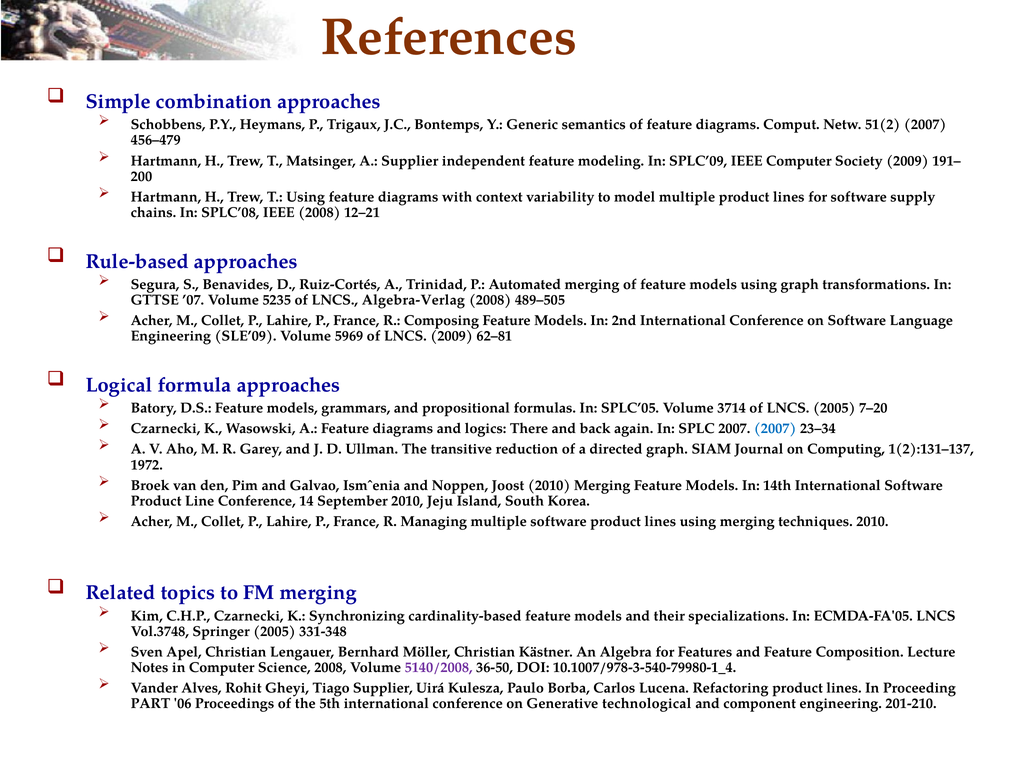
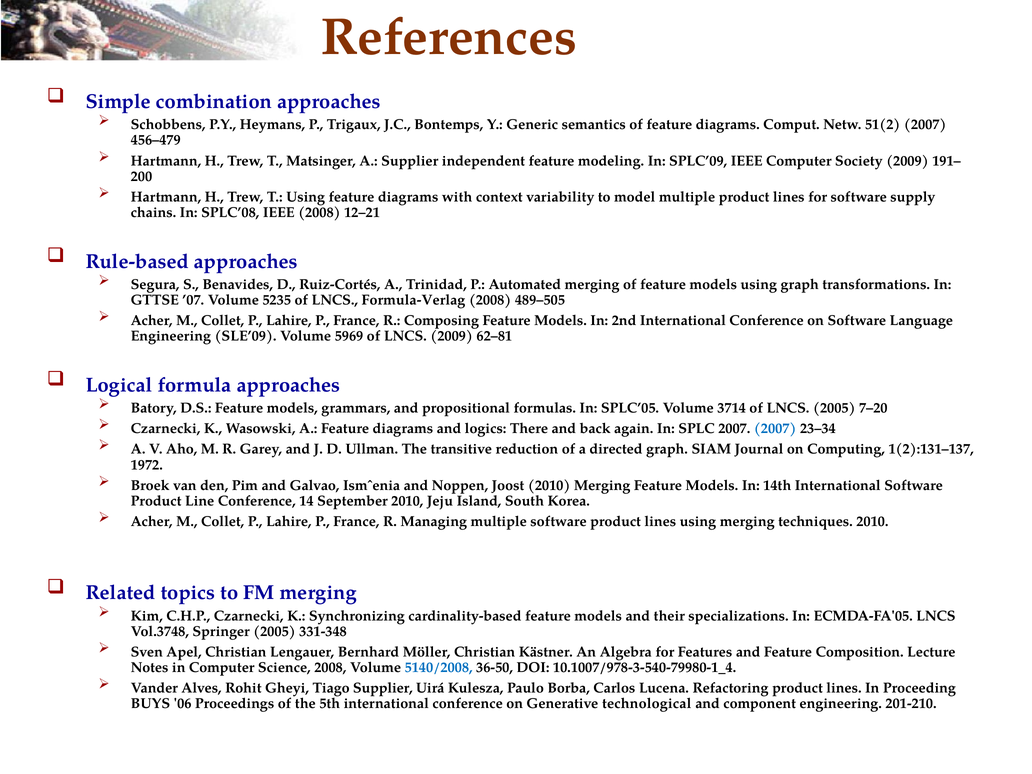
Algebra-Verlag: Algebra-Verlag -> Formula-Verlag
5140/2008 colour: purple -> blue
PART: PART -> BUYS
